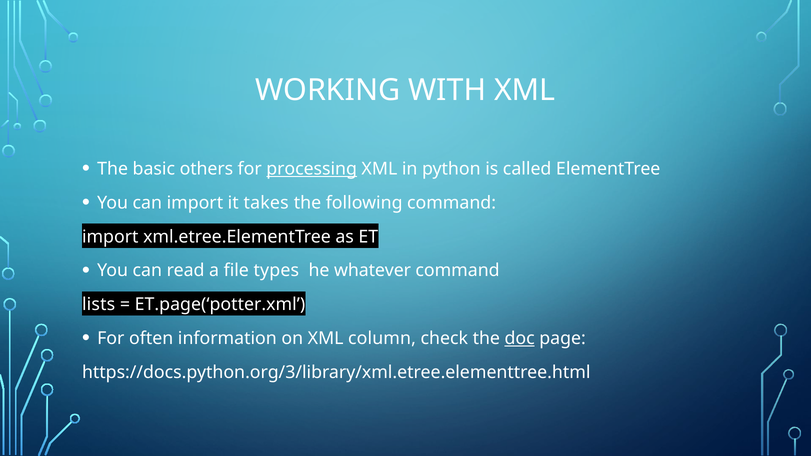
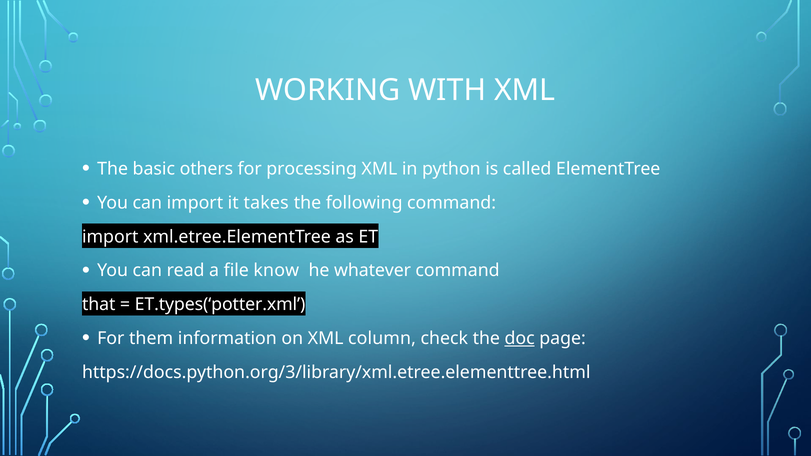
processing underline: present -> none
types: types -> know
lists: lists -> that
ET.page(‘potter.xml: ET.page(‘potter.xml -> ET.types(‘potter.xml
often: often -> them
